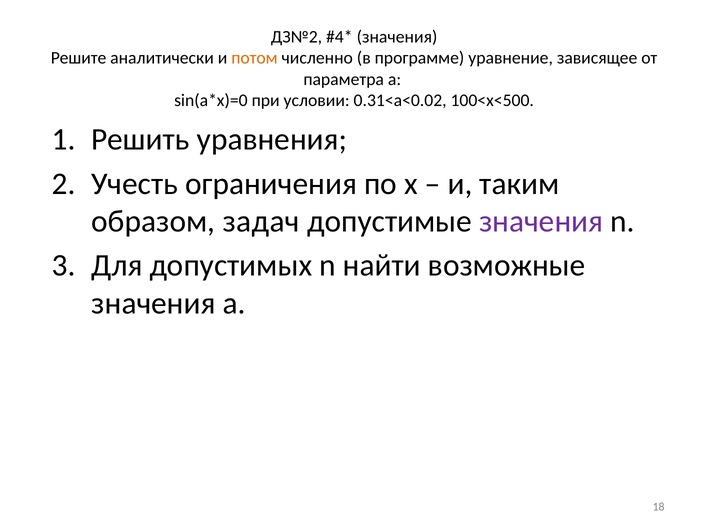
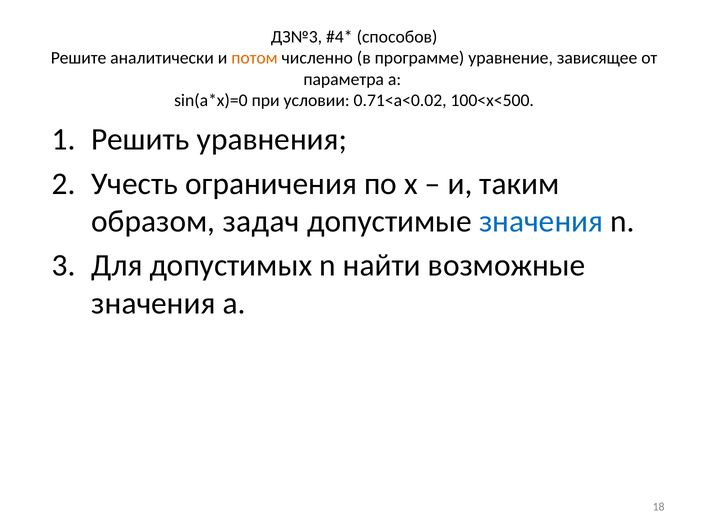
ДЗ№2: ДЗ№2 -> ДЗ№3
значения at (397, 37): значения -> способов
0.31<a<0.02: 0.31<a<0.02 -> 0.71<a<0.02
значения at (541, 221) colour: purple -> blue
